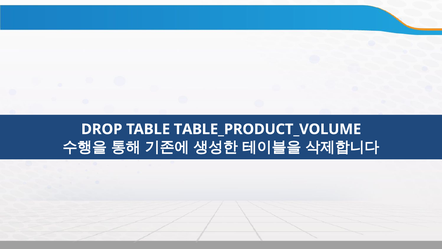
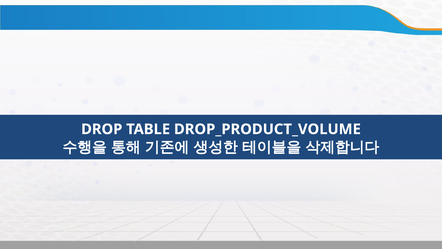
TABLE_PRODUCT_VOLUME: TABLE_PRODUCT_VOLUME -> DROP_PRODUCT_VOLUME
